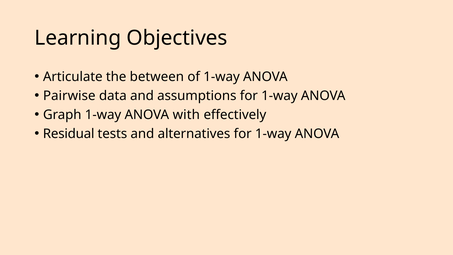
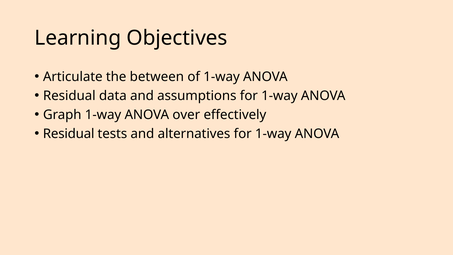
Pairwise at (69, 96): Pairwise -> Residual
with: with -> over
